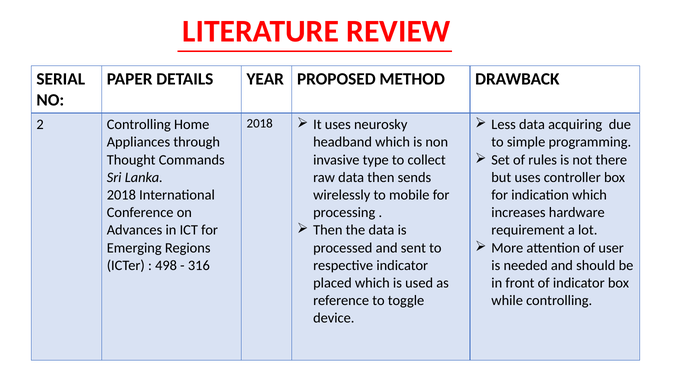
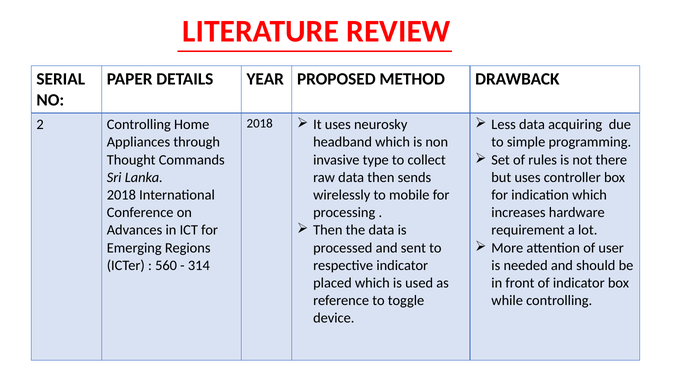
498: 498 -> 560
316: 316 -> 314
